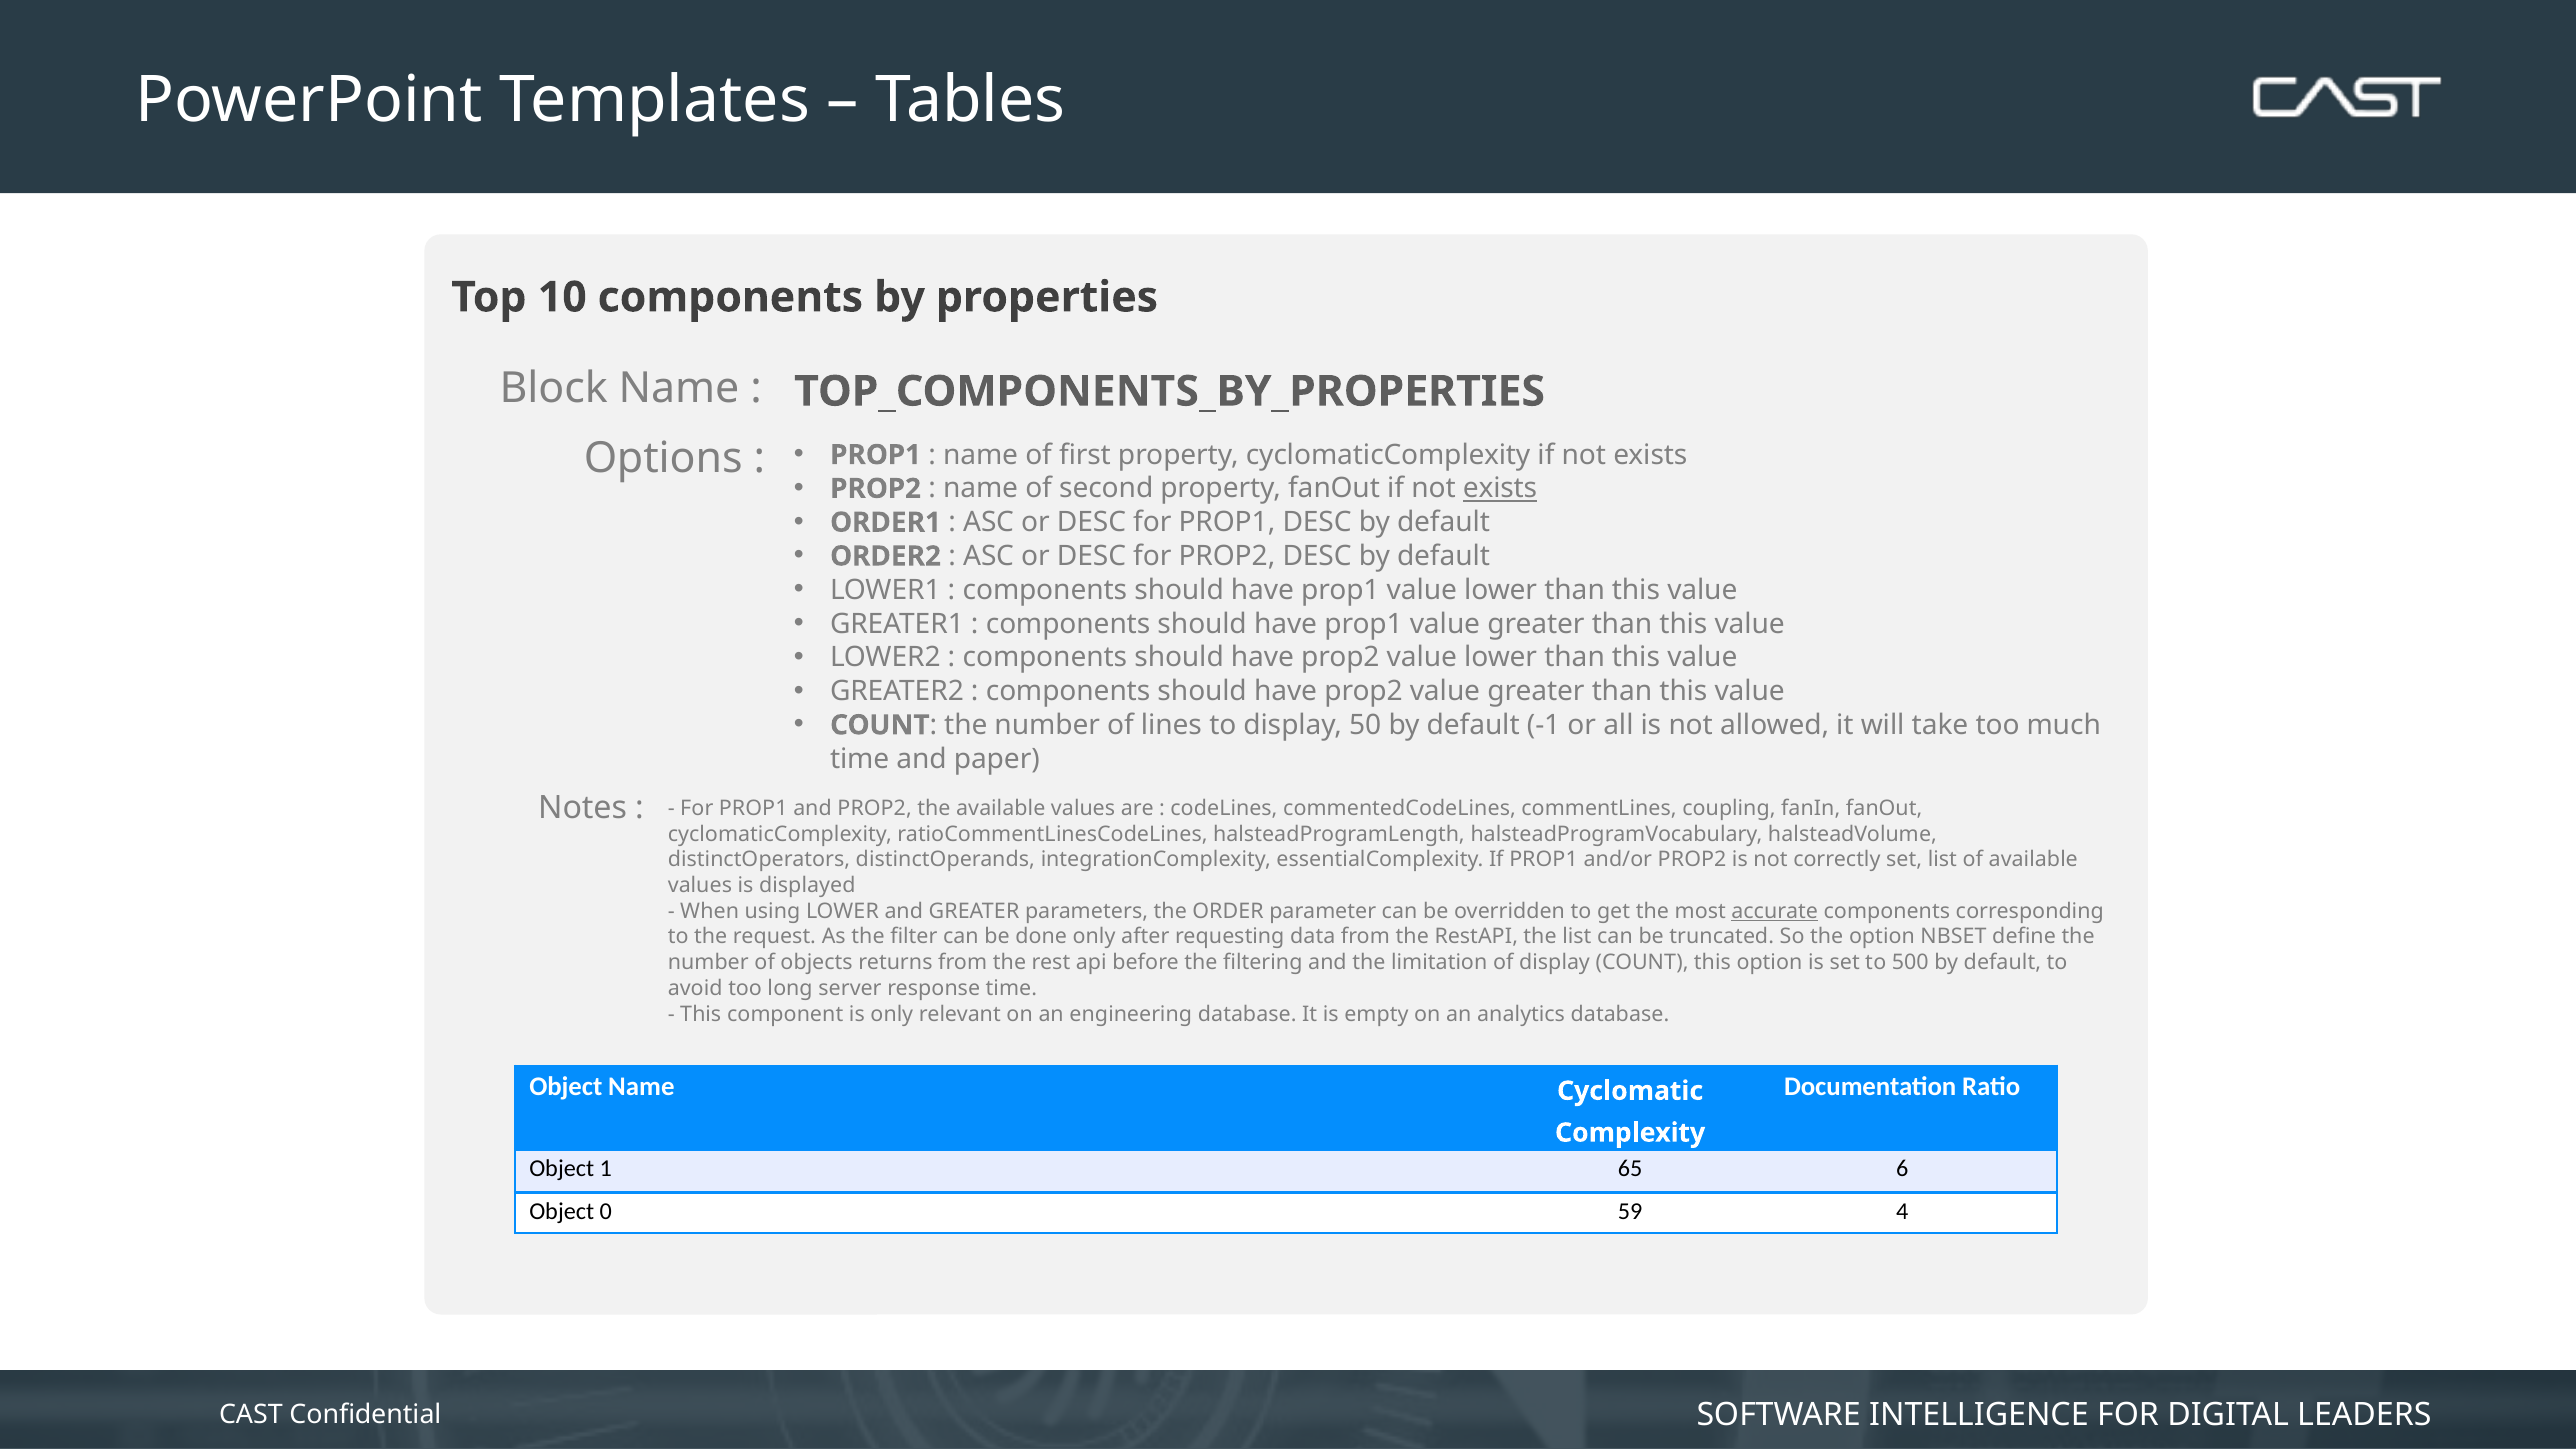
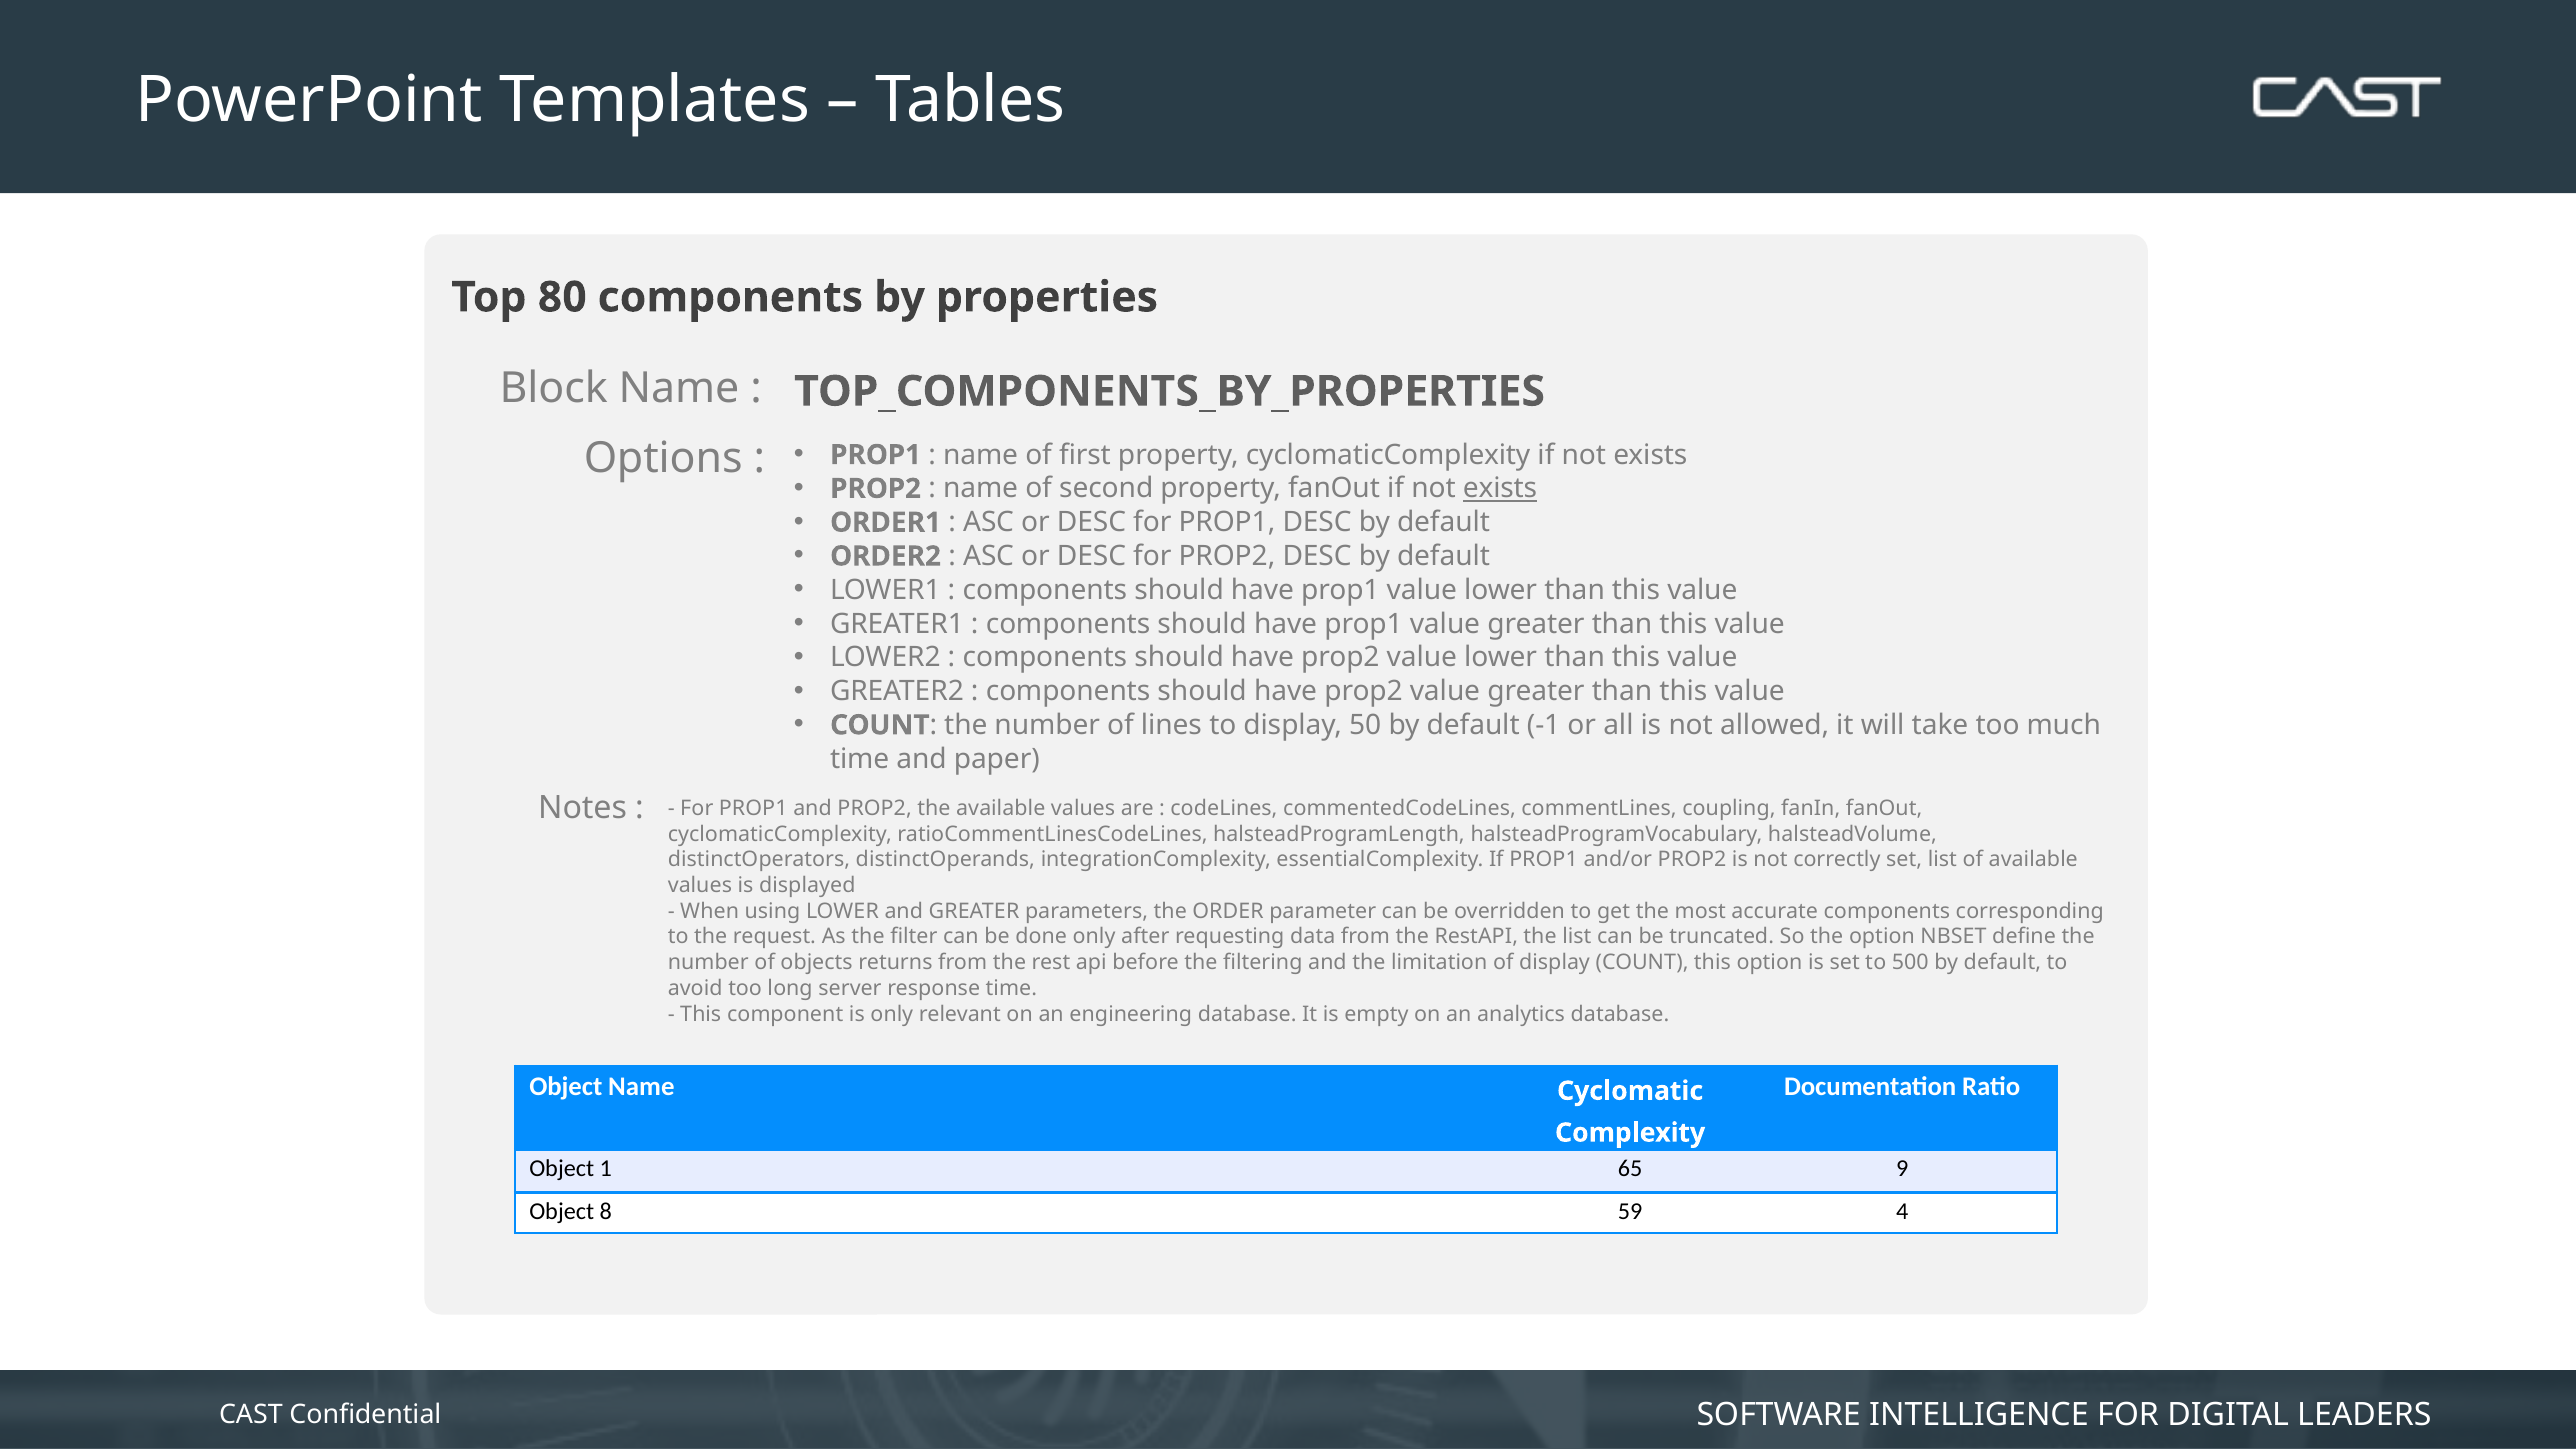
10: 10 -> 80
accurate underline: present -> none
6: 6 -> 9
0: 0 -> 8
